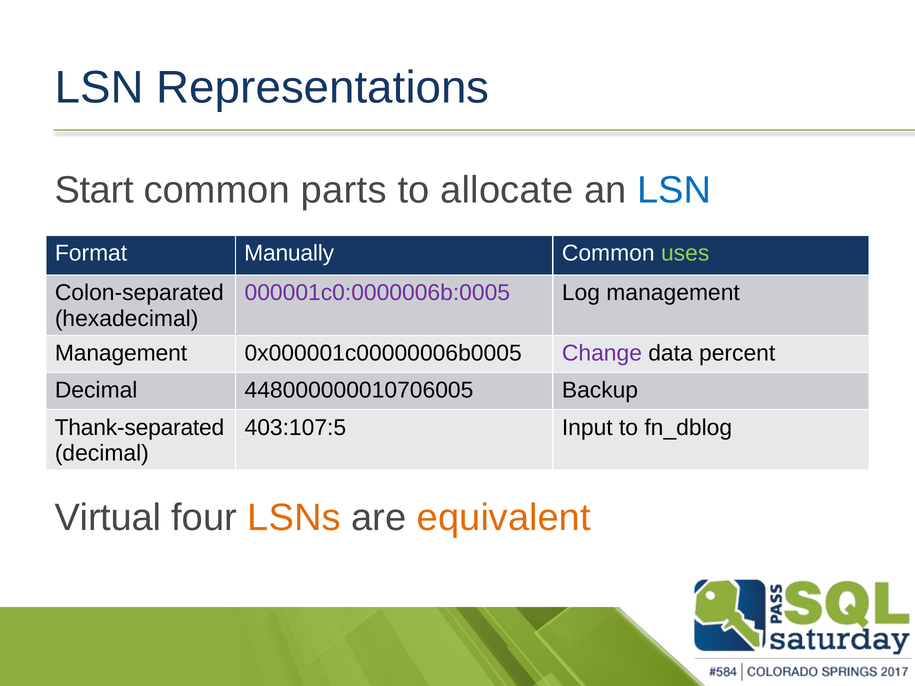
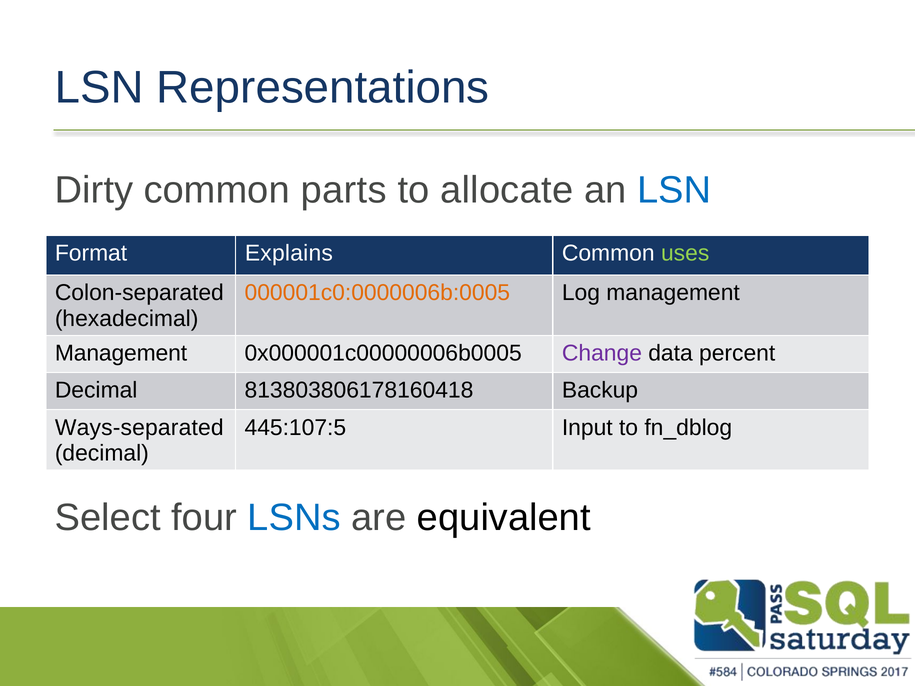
Start: Start -> Dirty
Manually: Manually -> Explains
000001c0:0000006b:0005 colour: purple -> orange
448000000010706005: 448000000010706005 -> 813803806178160418
Thank-separated: Thank-separated -> Ways-separated
403:107:5: 403:107:5 -> 445:107:5
Virtual: Virtual -> Select
LSNs colour: orange -> blue
equivalent colour: orange -> black
